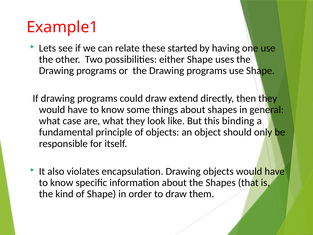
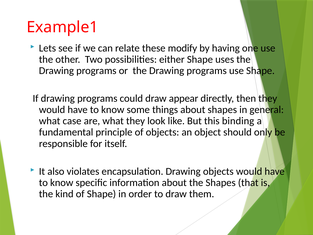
started: started -> modify
extend: extend -> appear
